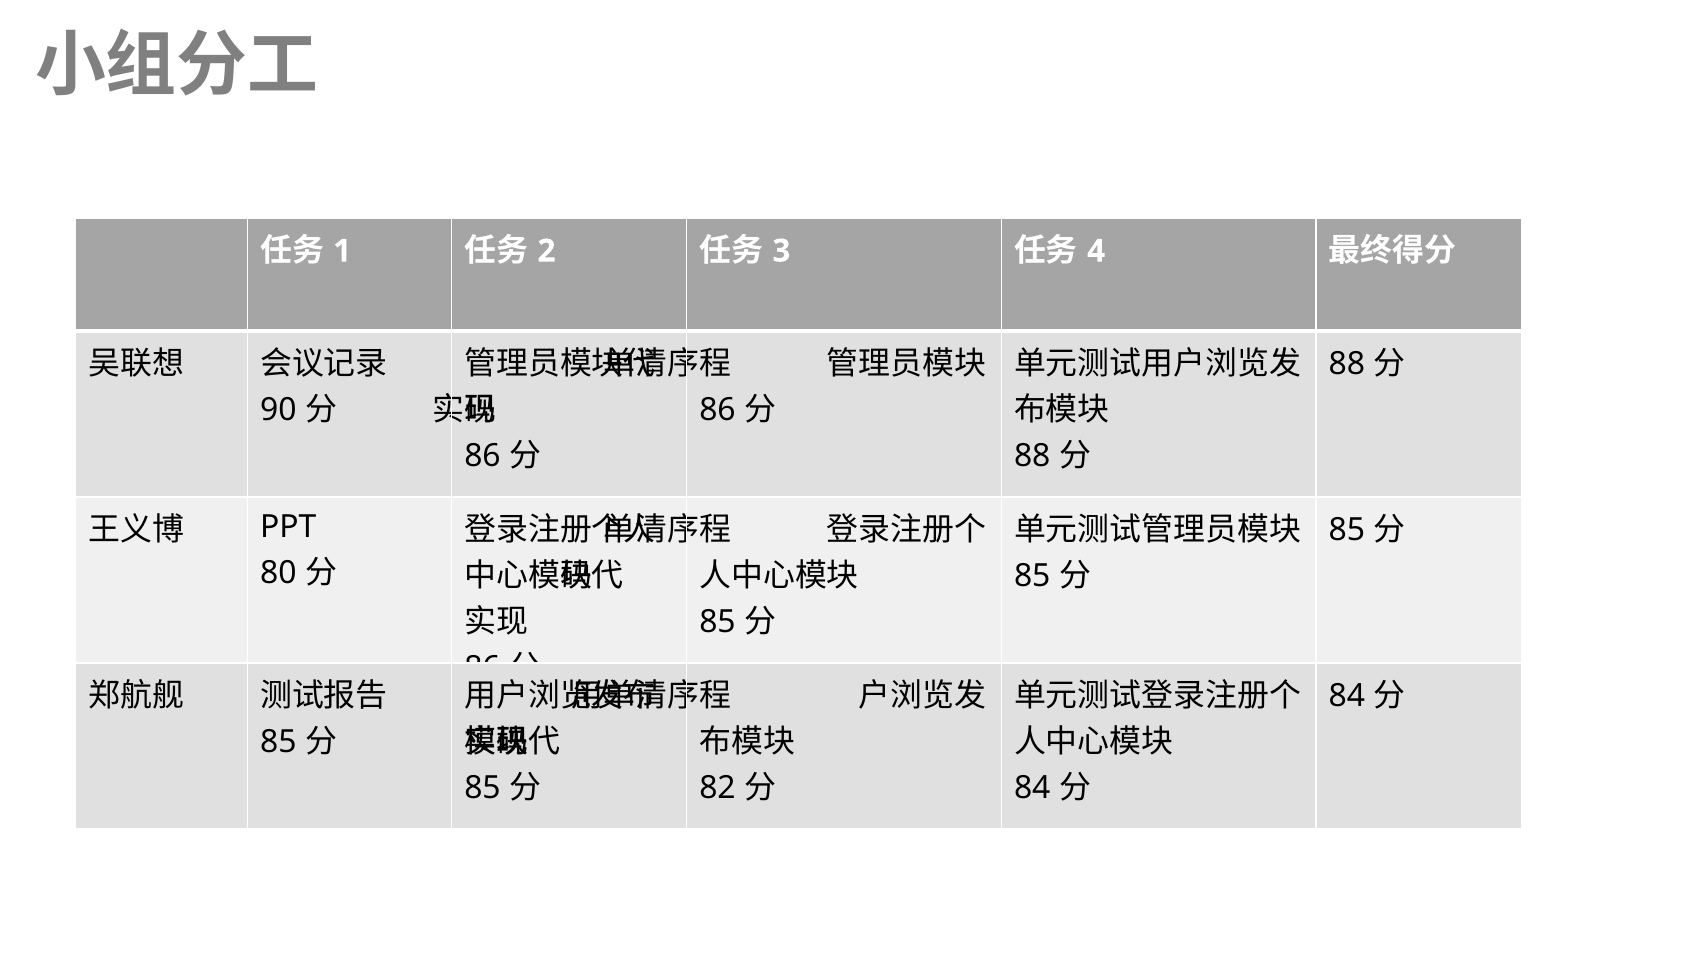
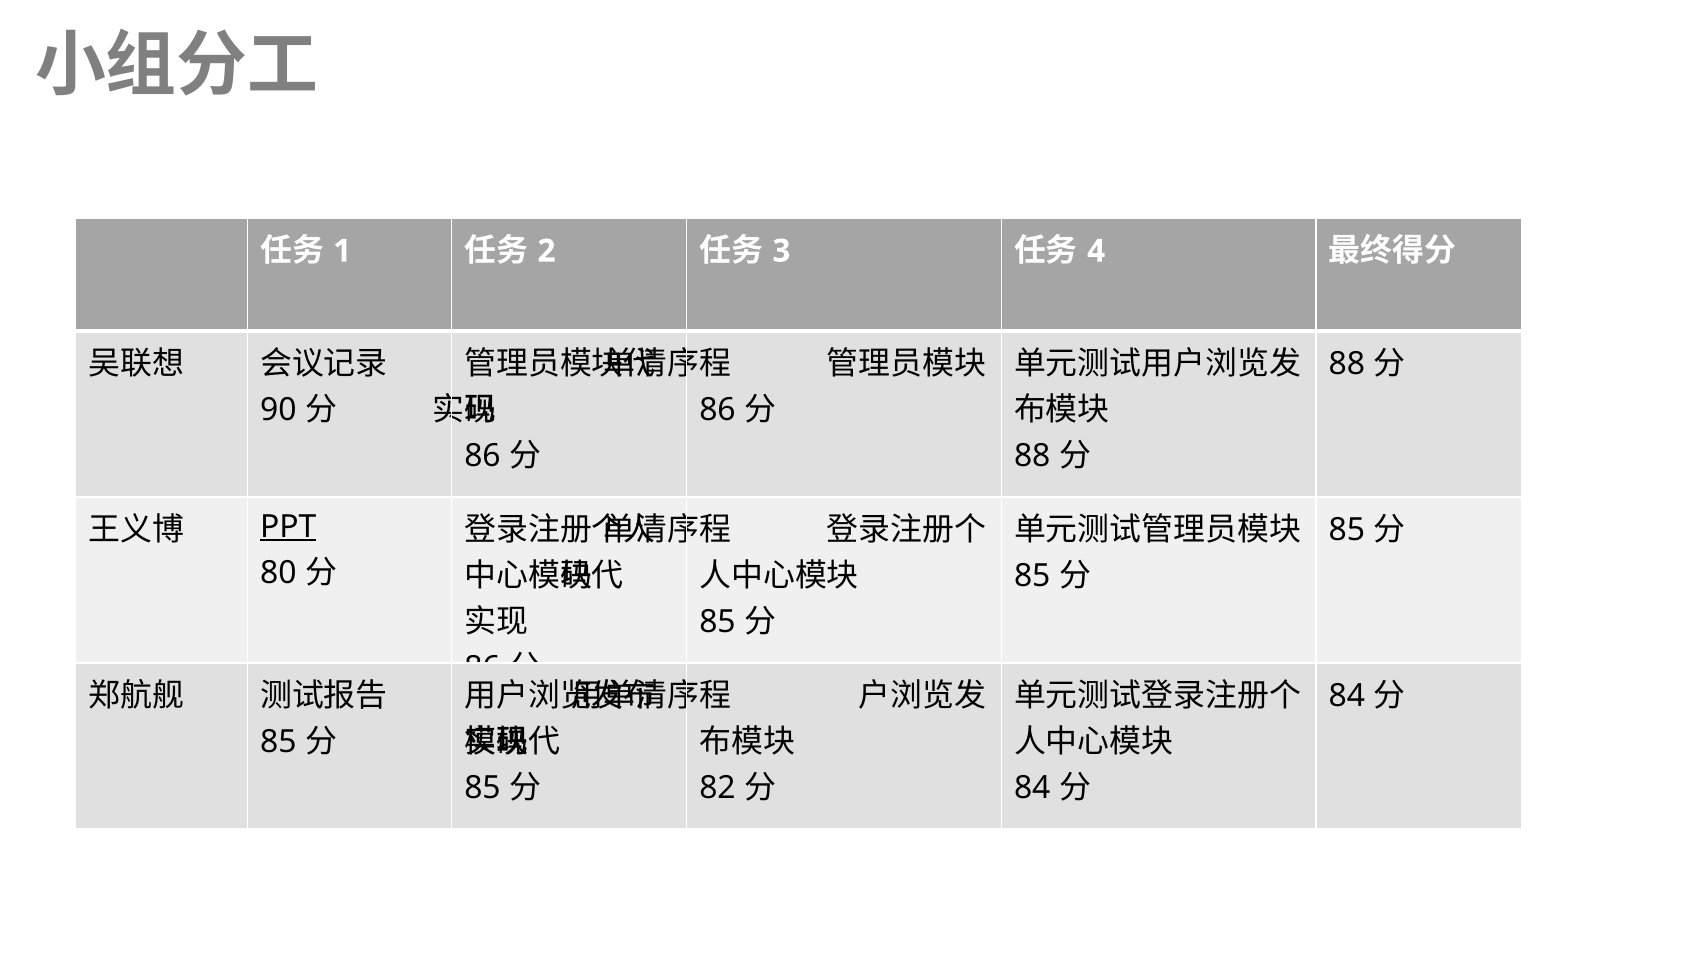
PPT underline: none -> present
